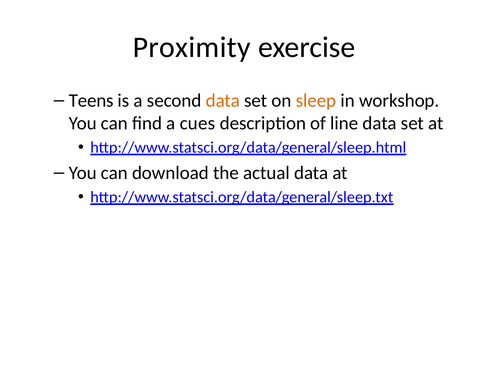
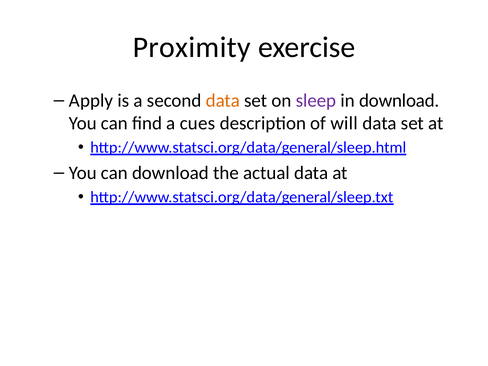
Teens: Teens -> Apply
sleep colour: orange -> purple
in workshop: workshop -> download
line: line -> will
